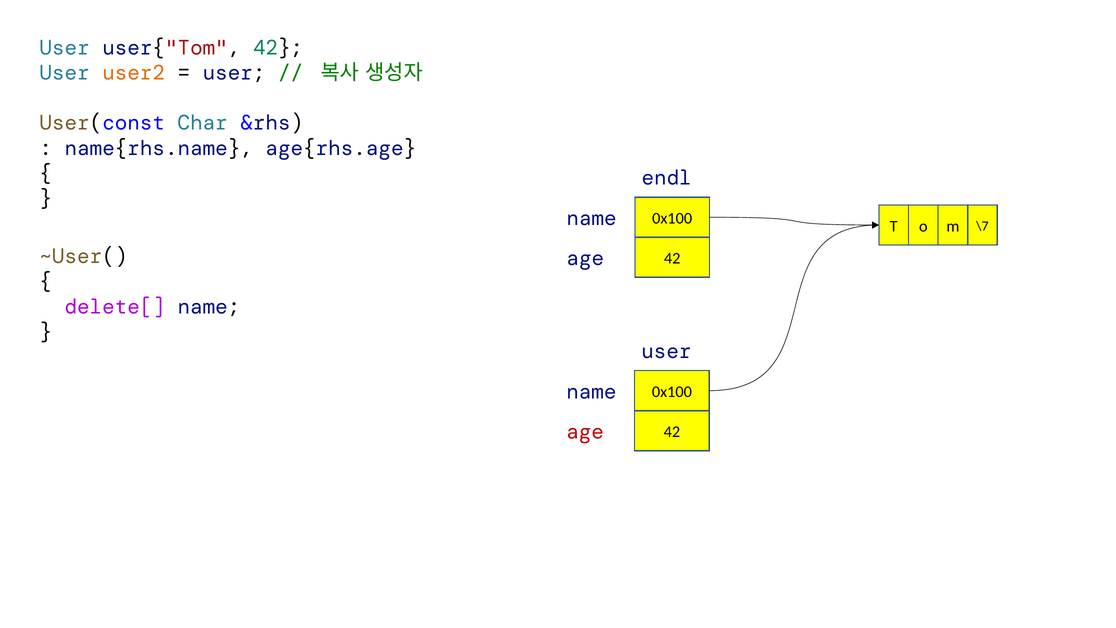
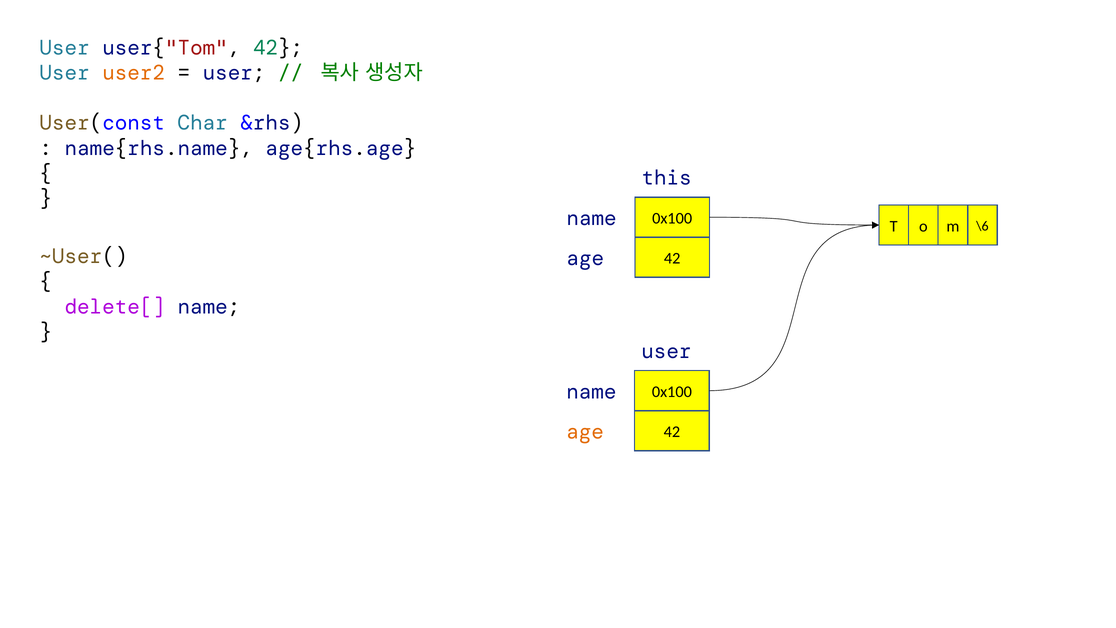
endl: endl -> this
\7: \7 -> \6
age at (585, 432) colour: red -> orange
